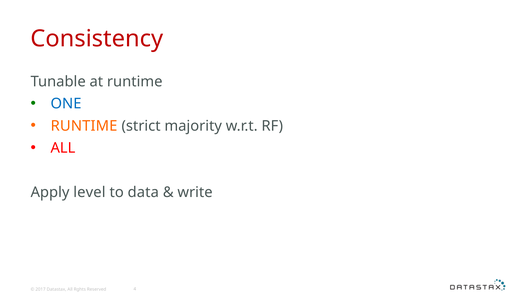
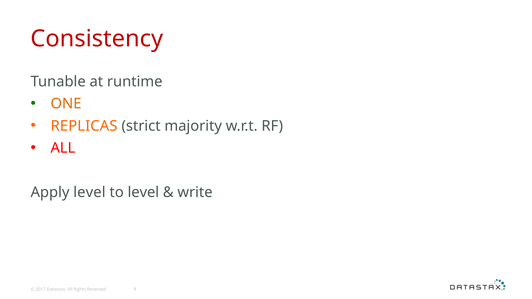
ONE colour: blue -> orange
RUNTIME at (84, 126): RUNTIME -> REPLICAS
to data: data -> level
